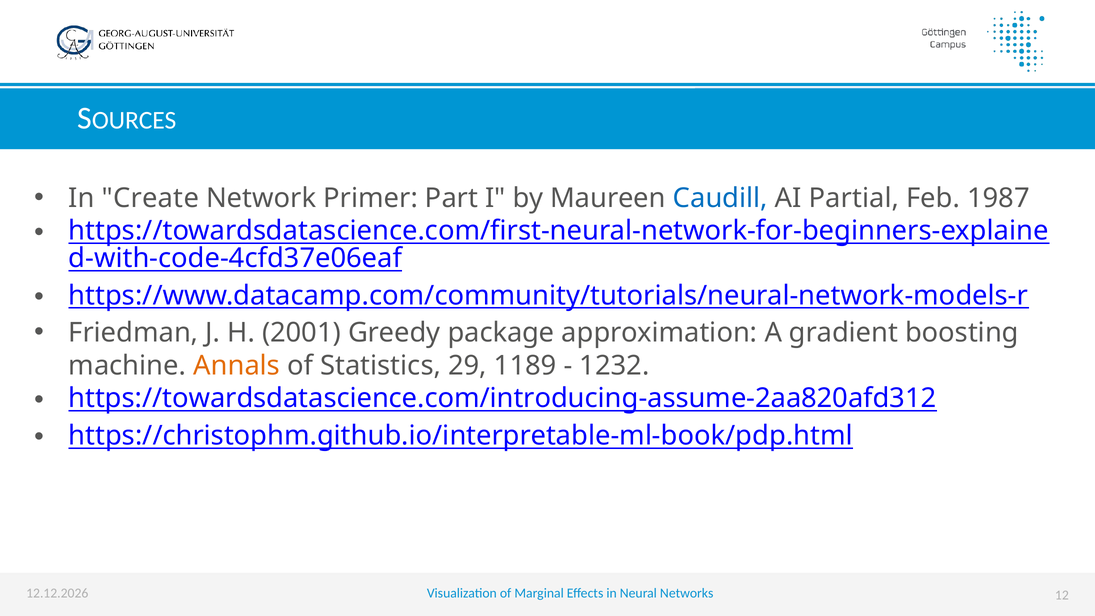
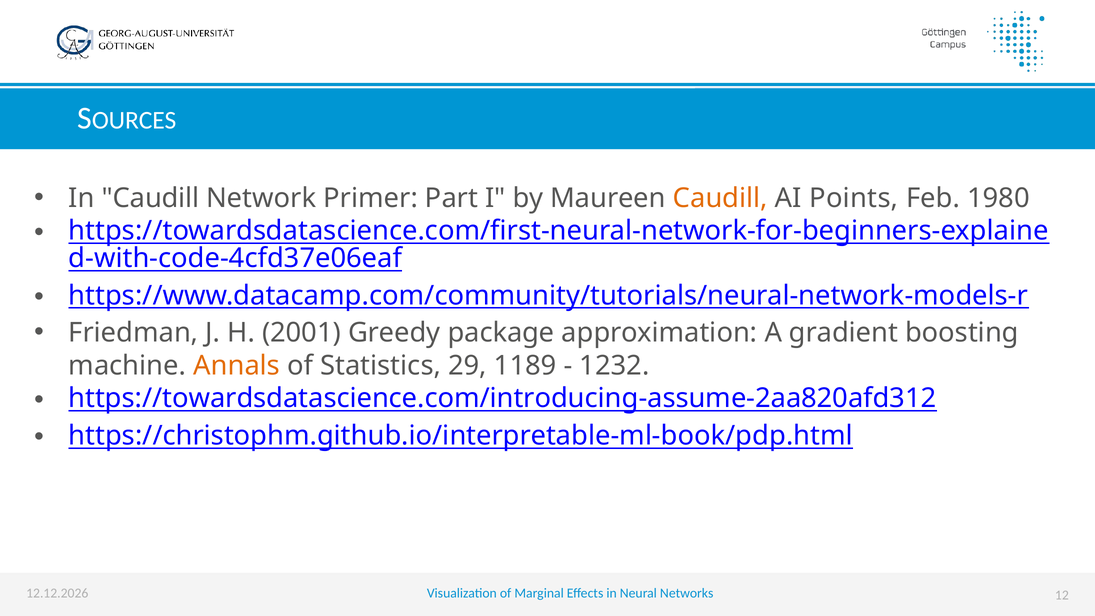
In Create: Create -> Caudill
Caudill at (720, 198) colour: blue -> orange
Partial: Partial -> Points
1987: 1987 -> 1980
